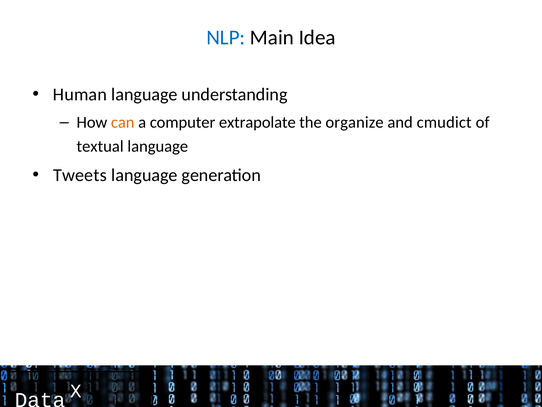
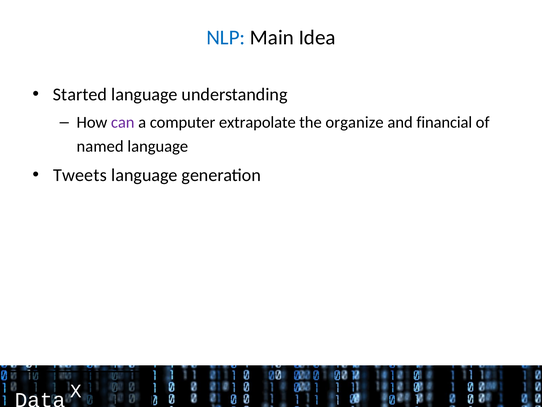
Human: Human -> Started
can colour: orange -> purple
cmudict: cmudict -> financial
textual: textual -> named
